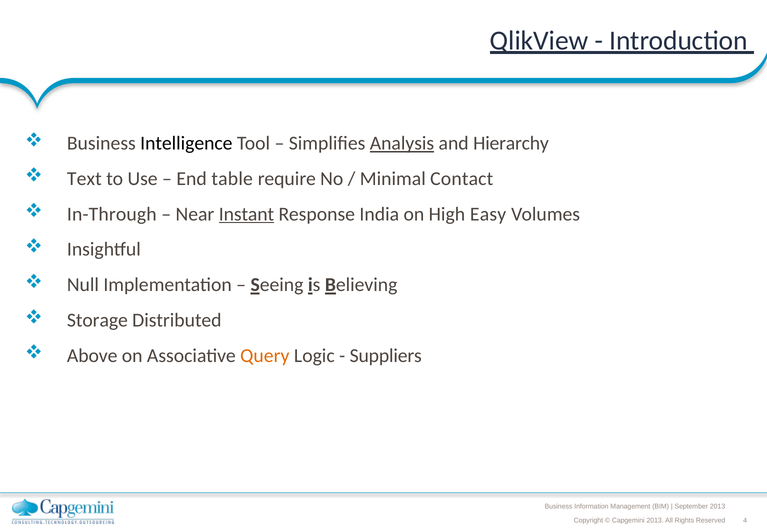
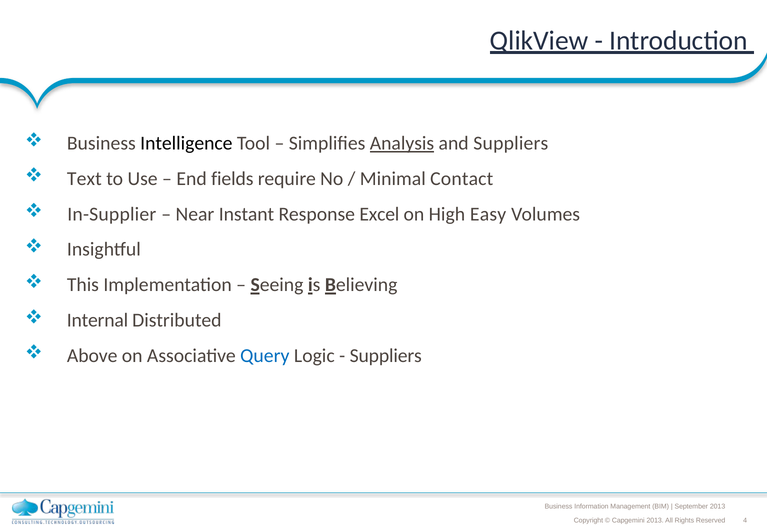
and Hierarchy: Hierarchy -> Suppliers
table: table -> fields
In-Through: In-Through -> In-Supplier
Instant underline: present -> none
India: India -> Excel
Null: Null -> This
Storage: Storage -> Internal
Query colour: orange -> blue
